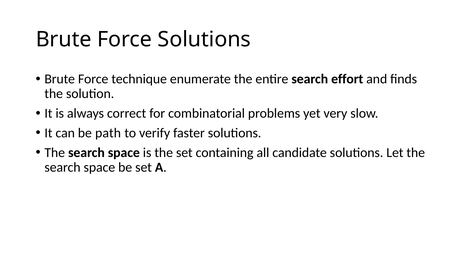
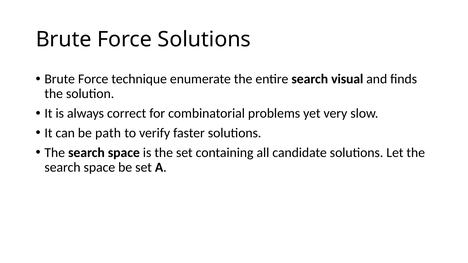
effort: effort -> visual
